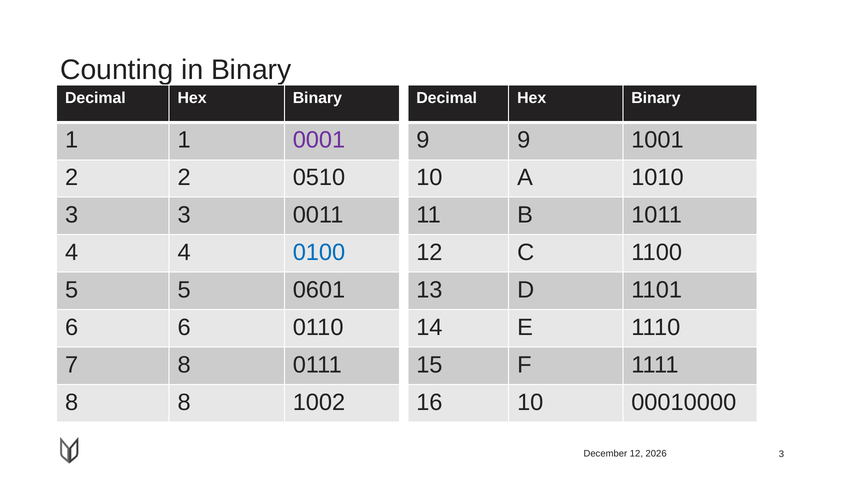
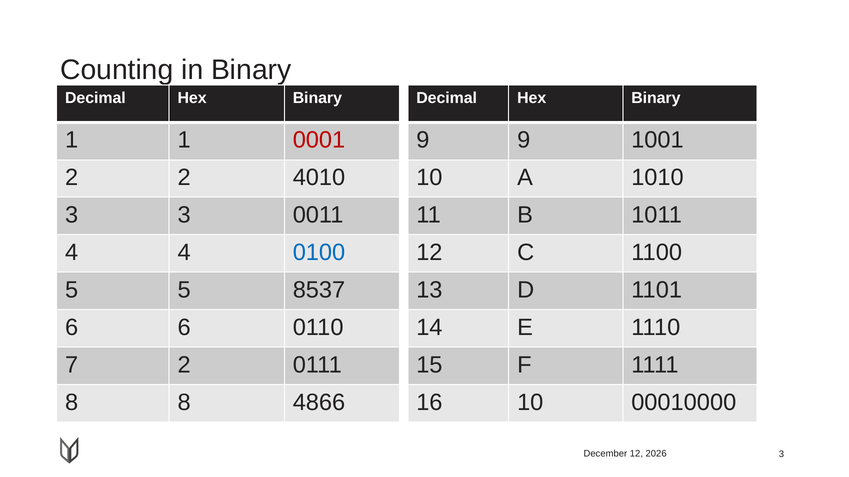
0001 colour: purple -> red
0510: 0510 -> 4010
0601: 0601 -> 8537
7 8: 8 -> 2
1002: 1002 -> 4866
